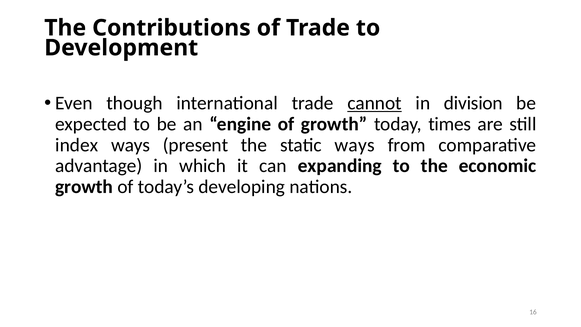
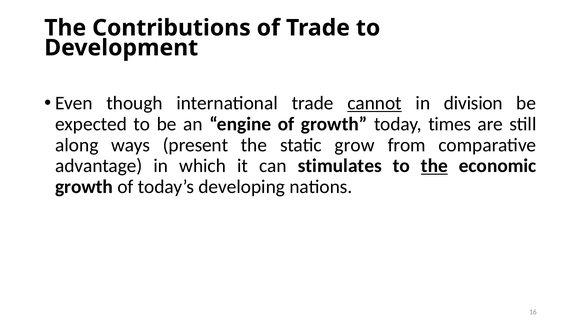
index: index -> along
static ways: ways -> grow
expanding: expanding -> stimulates
the at (434, 166) underline: none -> present
